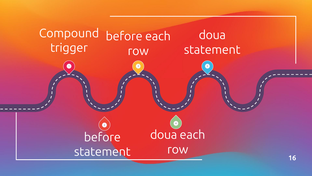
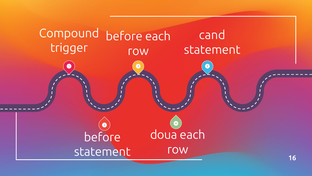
doua at (212, 35): doua -> cand
